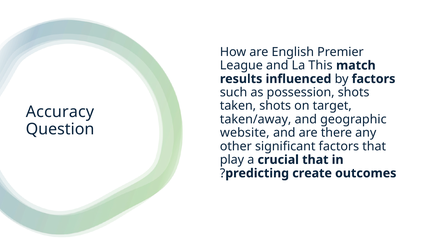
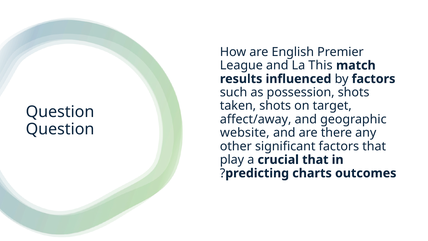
Accuracy at (60, 112): Accuracy -> Question
taken/away: taken/away -> affect/away
create: create -> charts
